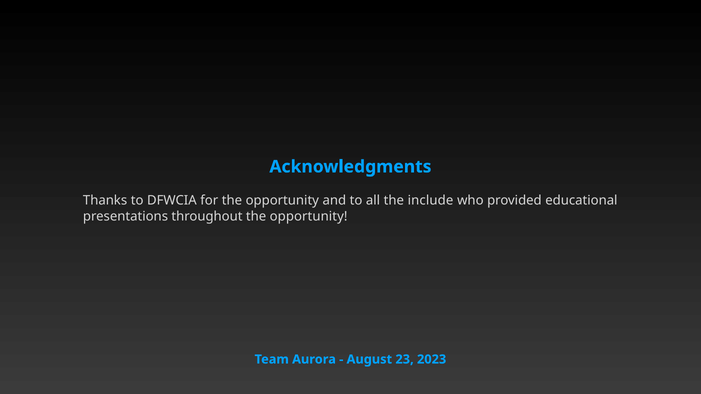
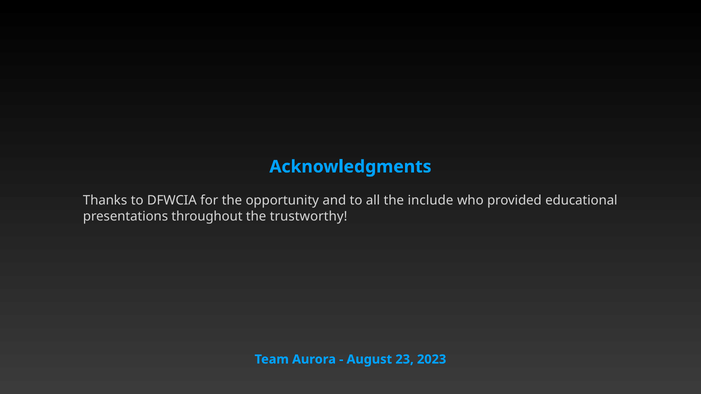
throughout the opportunity: opportunity -> trustworthy
